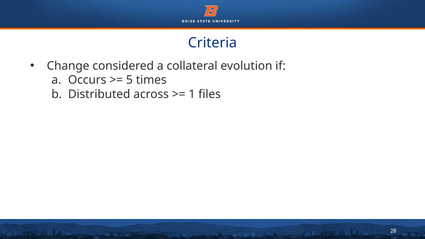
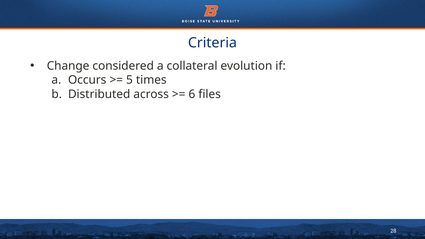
1: 1 -> 6
